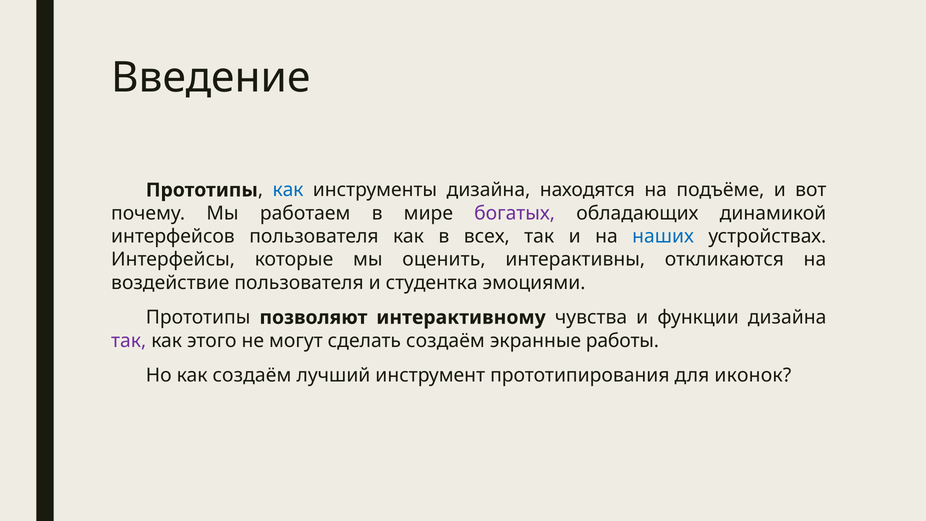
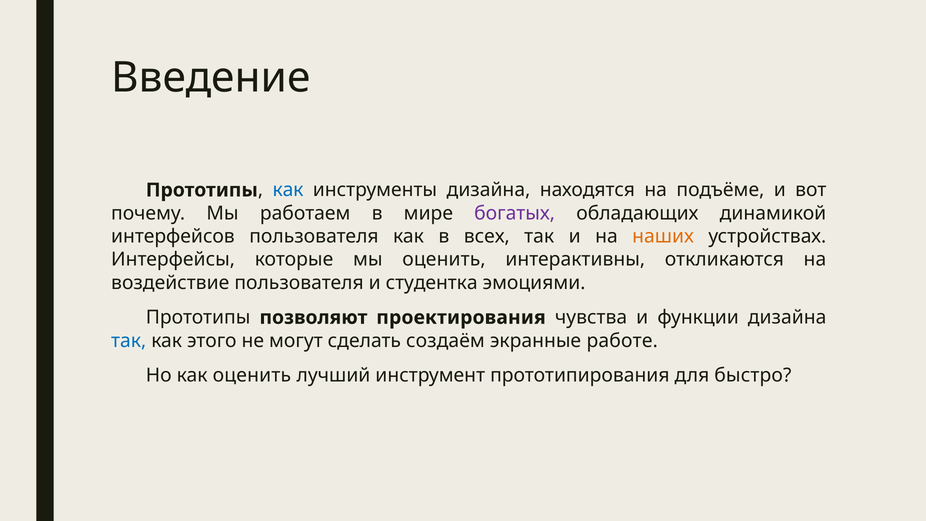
наших colour: blue -> orange
интерактивному: интерактивному -> проектирования
так at (129, 341) colour: purple -> blue
работы: работы -> работе
как создаём: создаём -> оценить
иконок: иконок -> быстро
